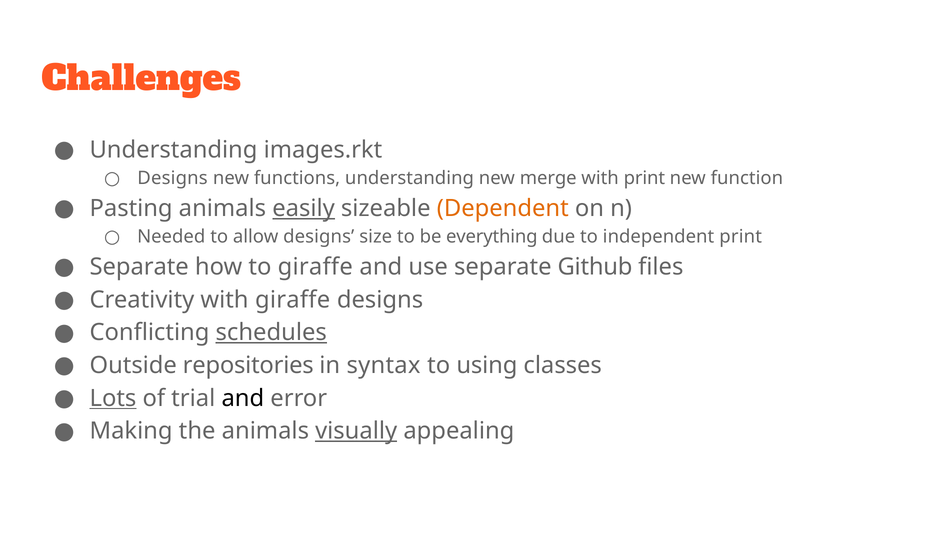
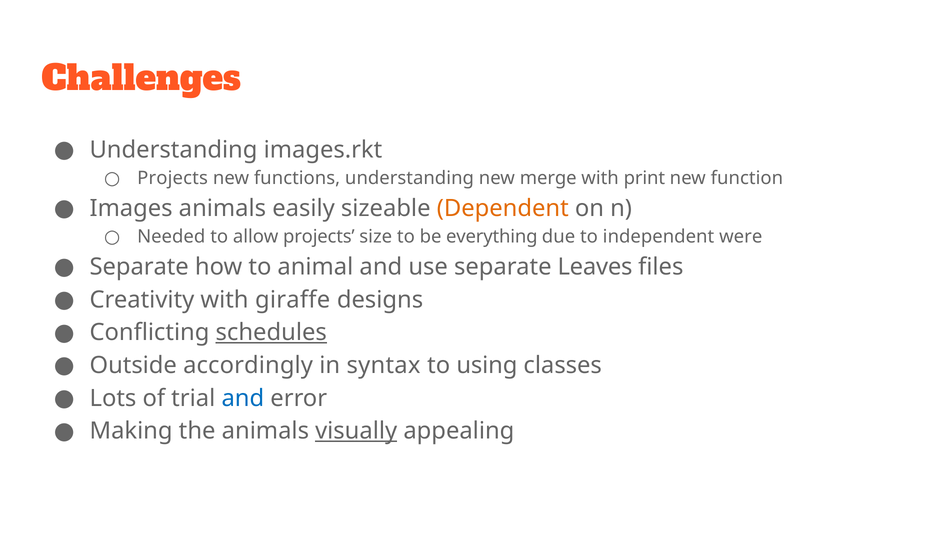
Designs at (173, 178): Designs -> Projects
Pasting: Pasting -> Images
easily underline: present -> none
allow designs: designs -> projects
independent print: print -> were
to giraffe: giraffe -> animal
Github: Github -> Leaves
repositories: repositories -> accordingly
Lots underline: present -> none
and at (243, 398) colour: black -> blue
